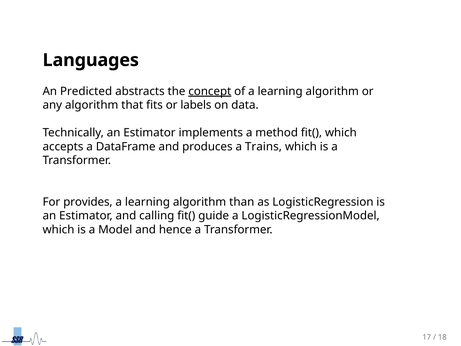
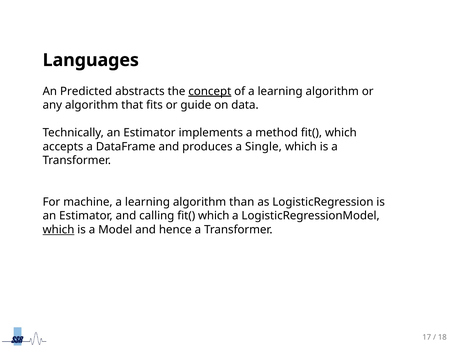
labels: labels -> guide
Trains: Trains -> Single
provides: provides -> machine
calling fit( guide: guide -> which
which at (59, 229) underline: none -> present
